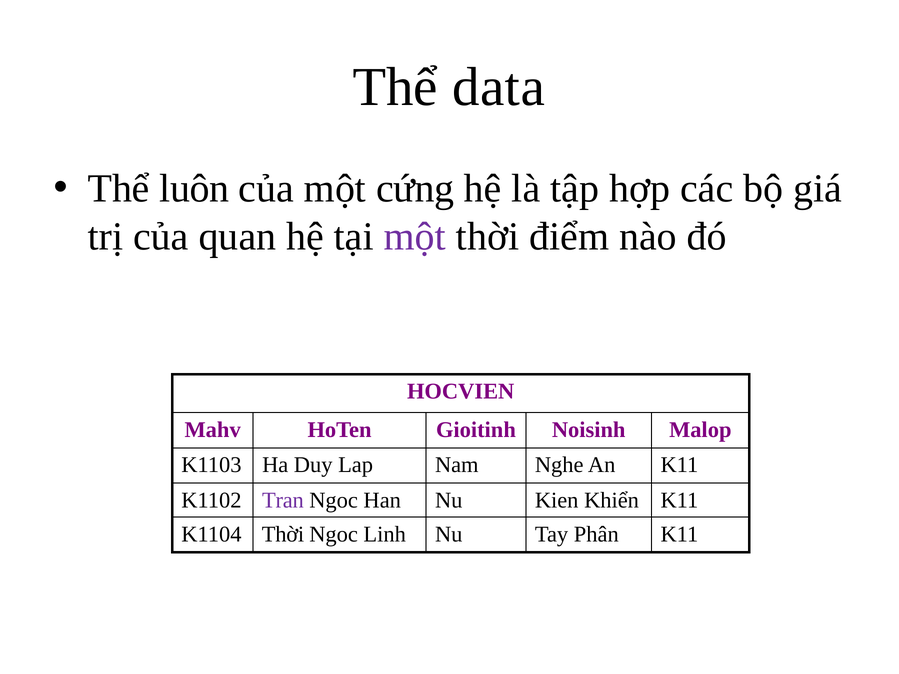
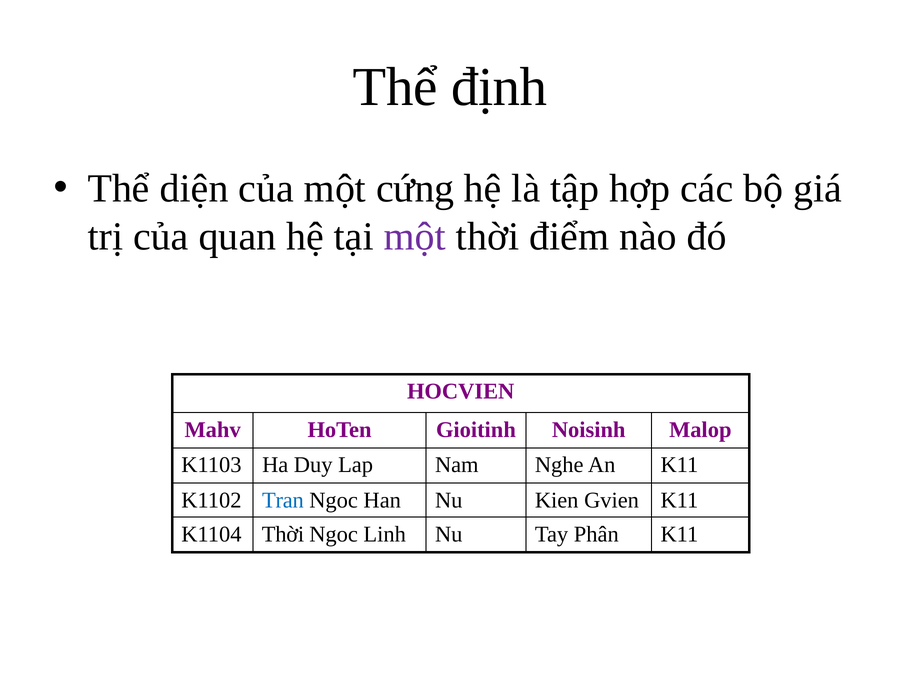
data: data -> định
luôn: luôn -> diện
Tran colour: purple -> blue
Khiển: Khiển -> Gvien
